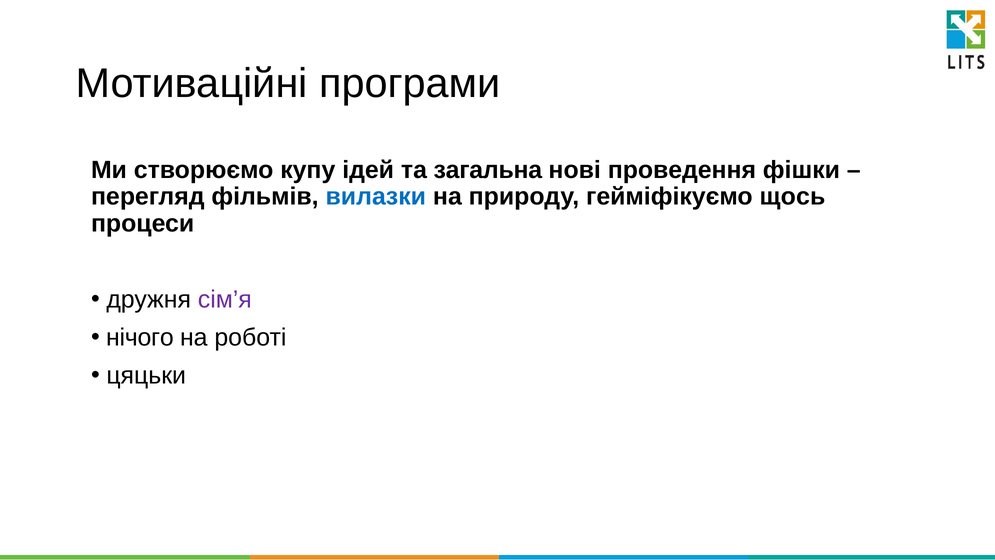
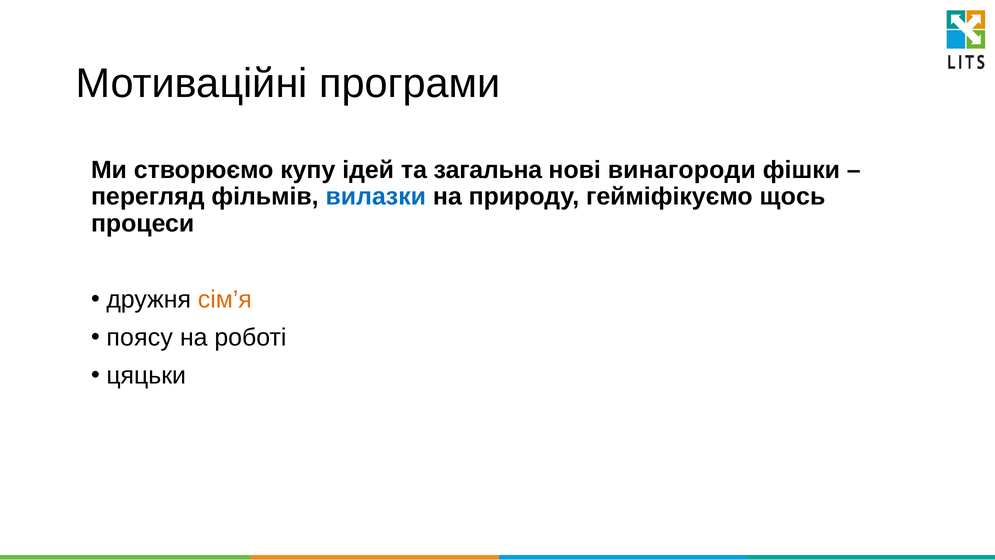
проведення: проведення -> винагороди
сім’я colour: purple -> orange
нічого: нічого -> поясу
